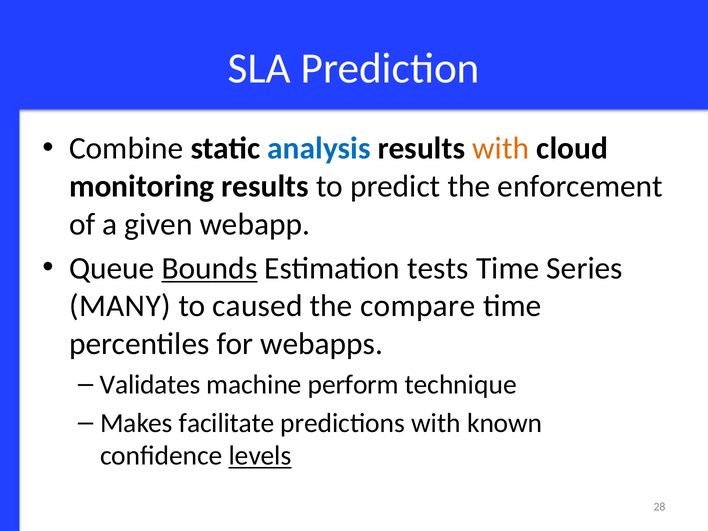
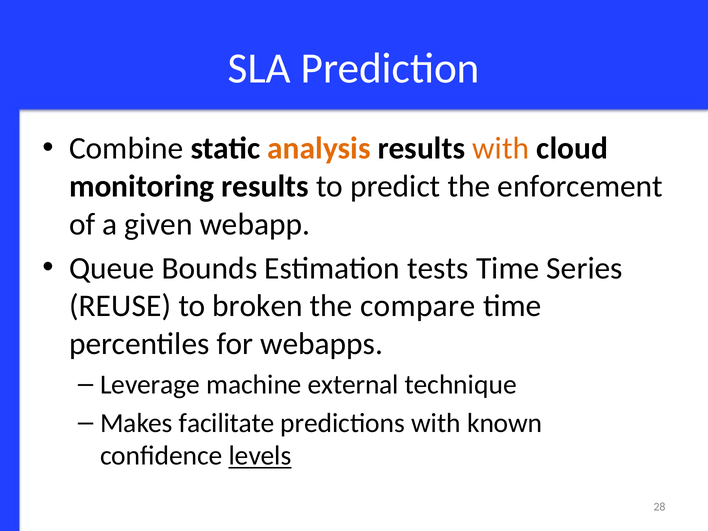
analysis colour: blue -> orange
Bounds underline: present -> none
MANY: MANY -> REUSE
caused: caused -> broken
Validates: Validates -> Leverage
perform: perform -> external
